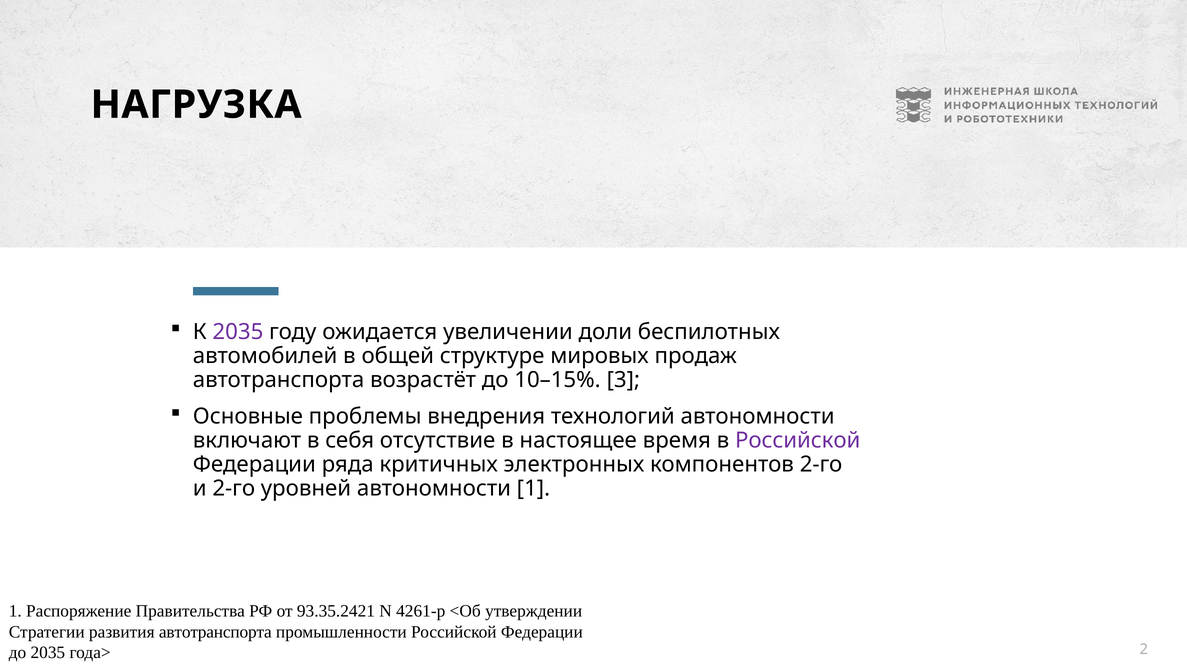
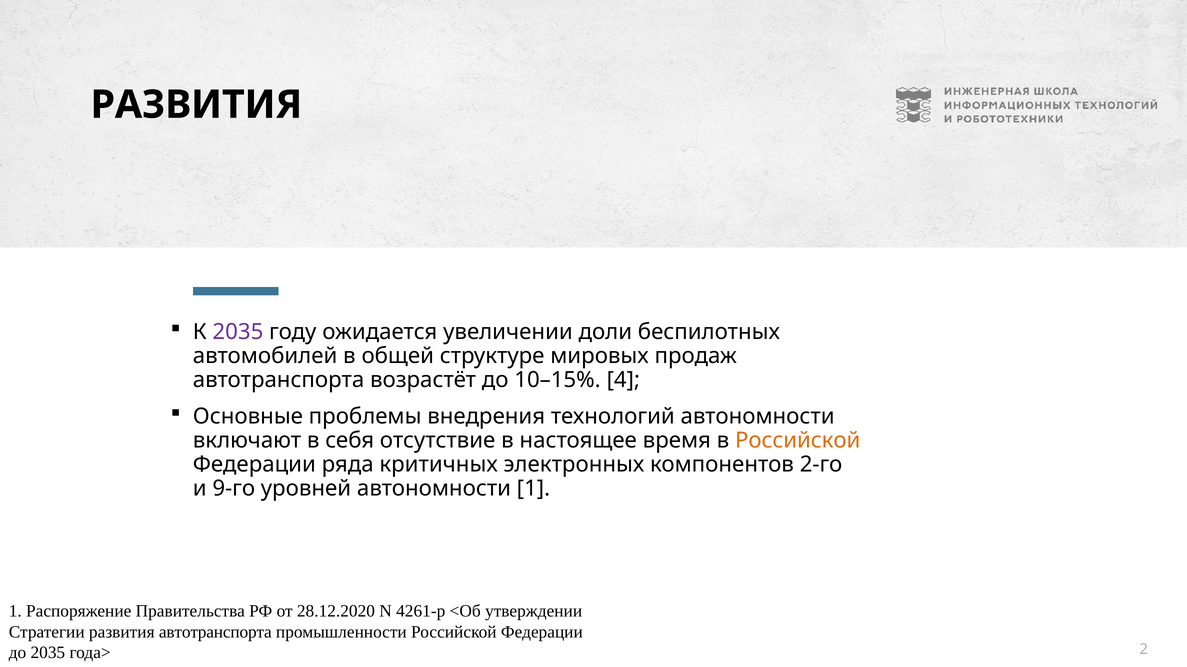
НАГРУЗКА at (196, 105): НАГРУЗКА -> РАЗВИТИЯ
3: 3 -> 4
Российской at (798, 441) colour: purple -> orange
и 2-го: 2-го -> 9-го
93.35.2421: 93.35.2421 -> 28.12.2020
